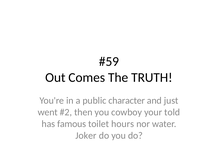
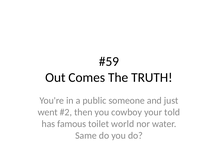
character: character -> someone
hours: hours -> world
Joker: Joker -> Same
